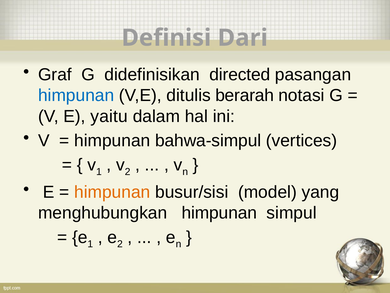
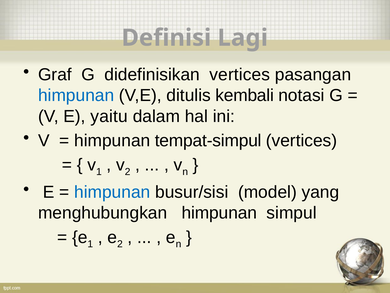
Dari: Dari -> Lagi
didefinisikan directed: directed -> vertices
berarah: berarah -> kembali
bahwa-simpul: bahwa-simpul -> tempat-simpul
himpunan at (112, 192) colour: orange -> blue
